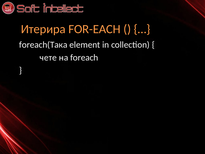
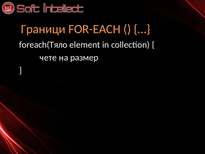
Итерира: Итерира -> Граници
foreach(Така: foreach(Така -> foreach(Тяло
foreach: foreach -> размер
